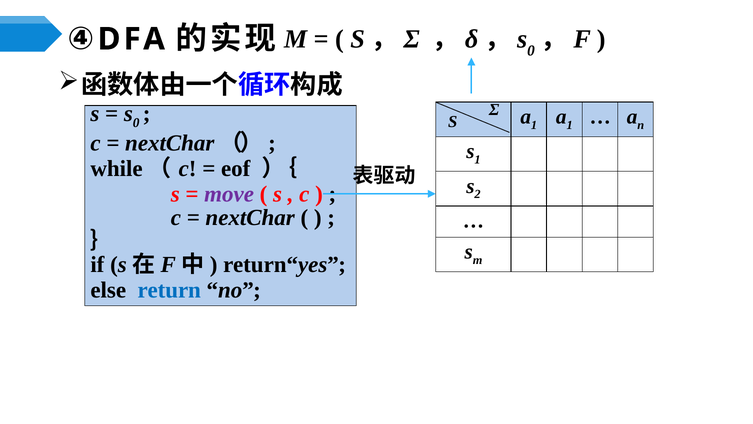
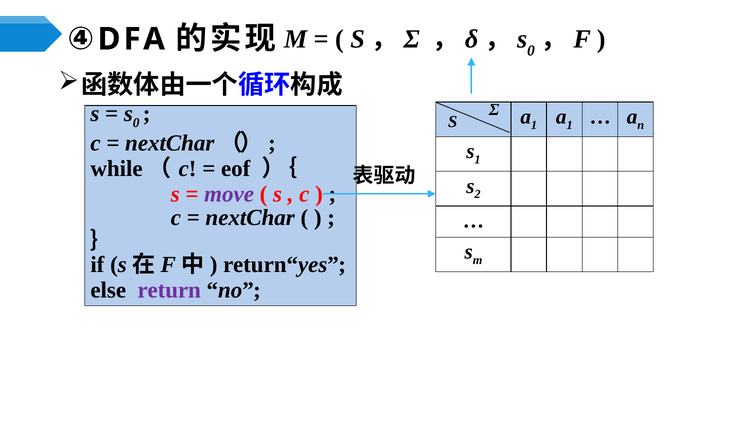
return colour: blue -> purple
